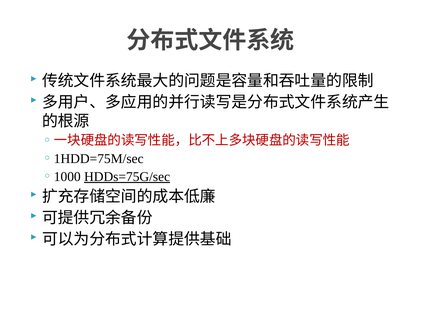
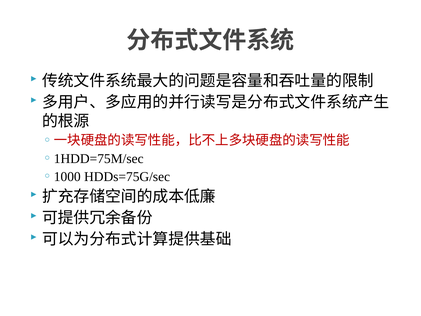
HDDs=75G/sec underline: present -> none
